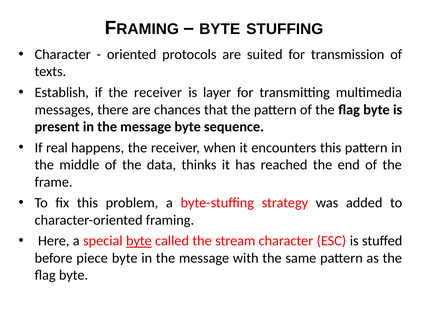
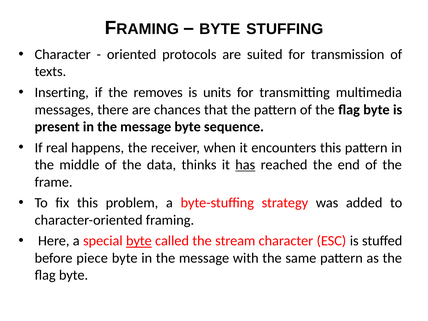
Establish: Establish -> Inserting
if the receiver: receiver -> removes
layer: layer -> units
has underline: none -> present
